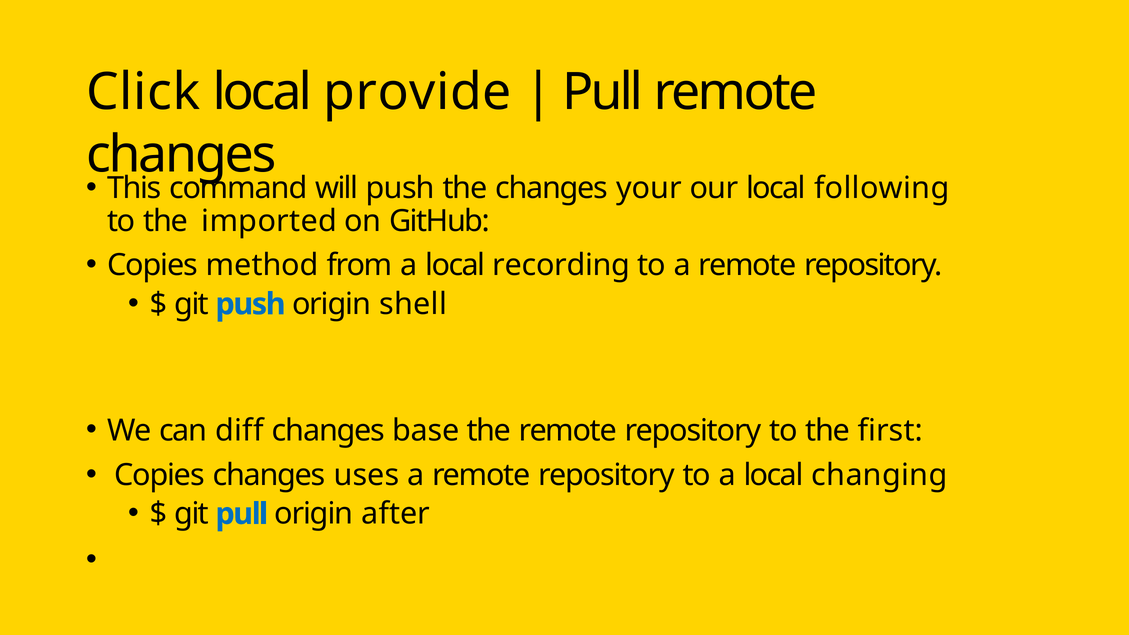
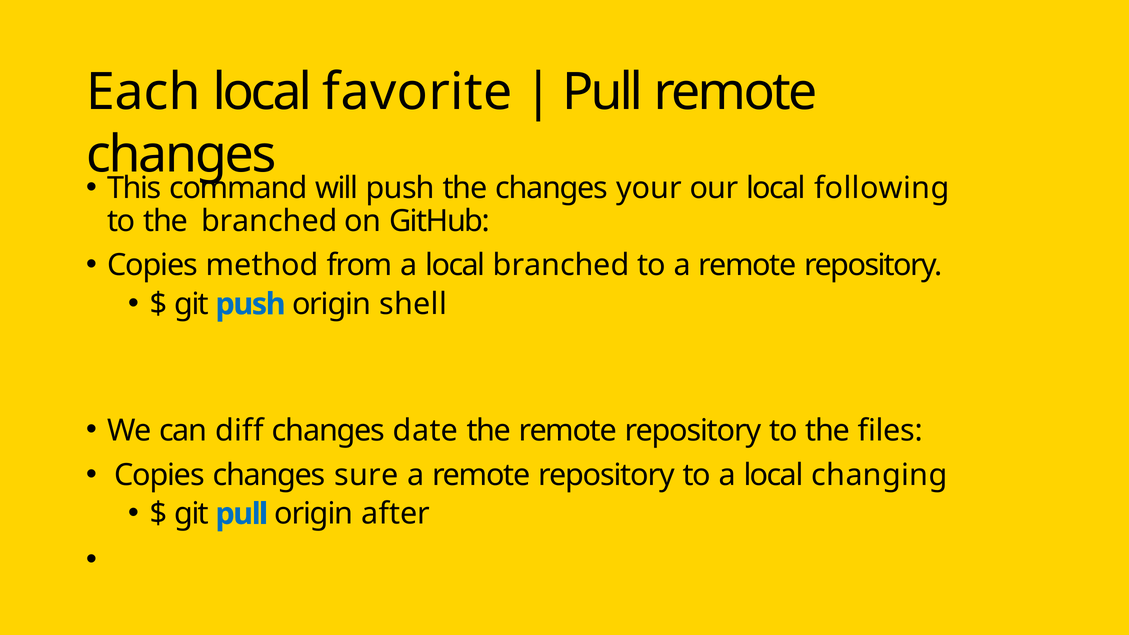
Click: Click -> Each
provide: provide -> favorite
the imported: imported -> branched
local recording: recording -> branched
base: base -> date
first: first -> files
uses: uses -> sure
